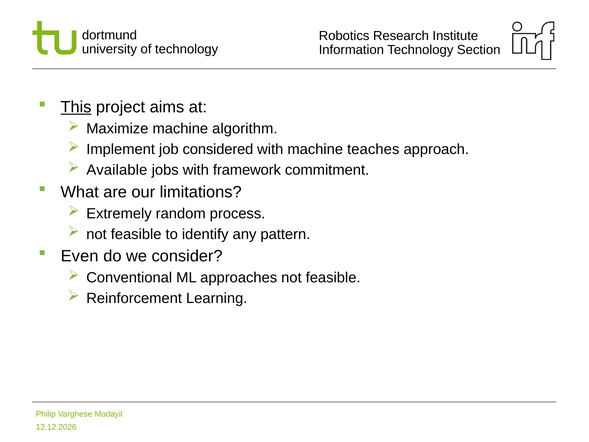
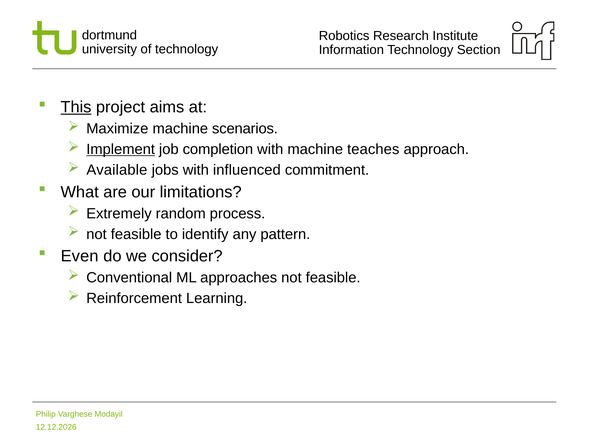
algorithm: algorithm -> scenarios
Implement underline: none -> present
considered: considered -> completion
framework: framework -> influenced
